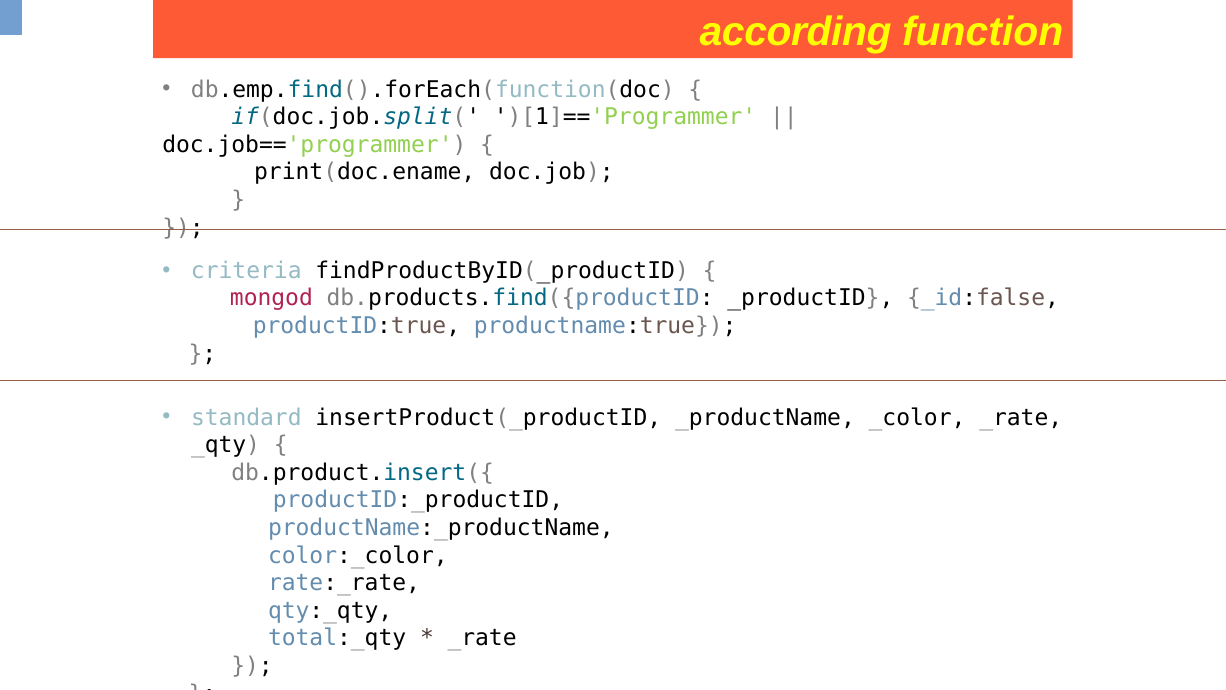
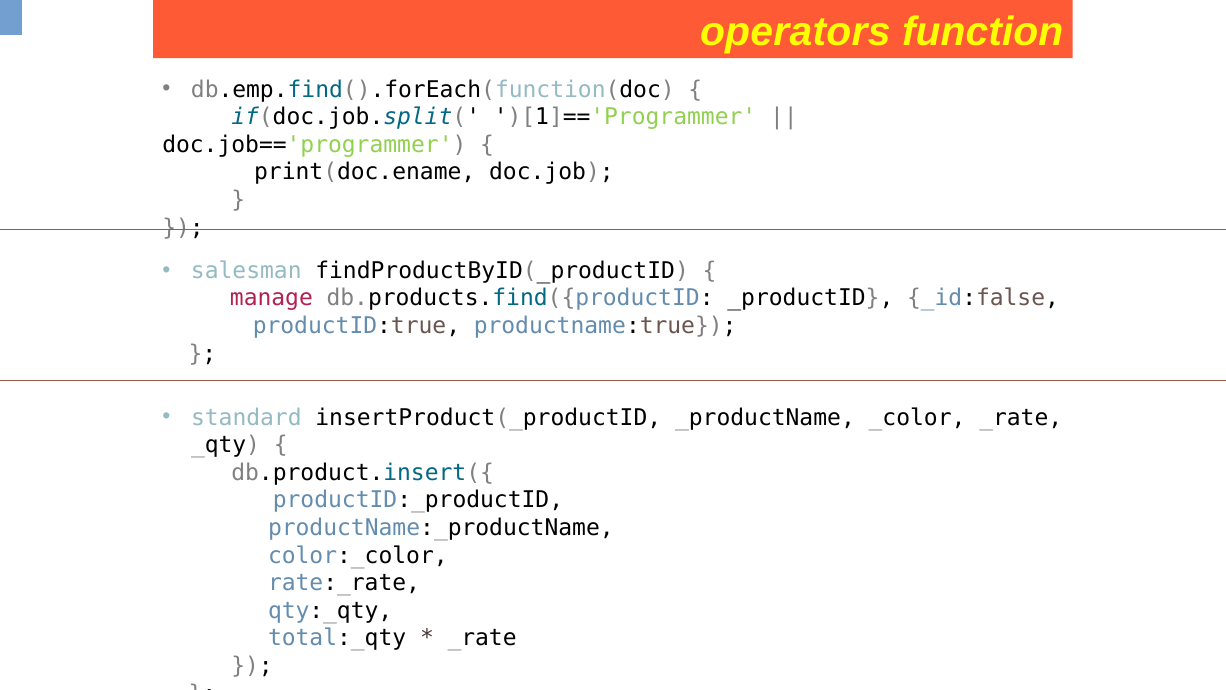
according: according -> operators
criteria: criteria -> salesman
mongod: mongod -> manage
